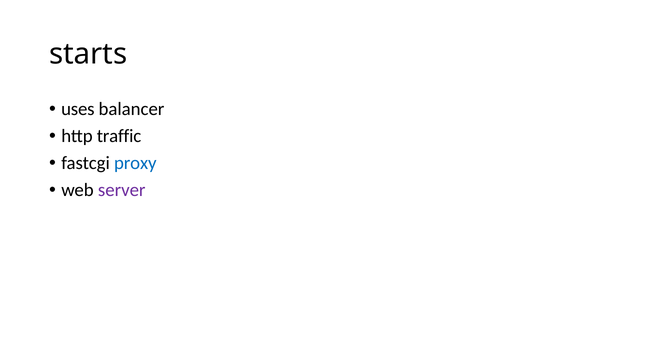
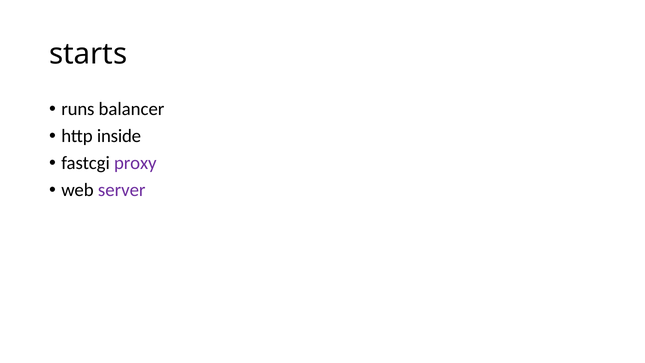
uses: uses -> runs
traffic: traffic -> inside
proxy colour: blue -> purple
